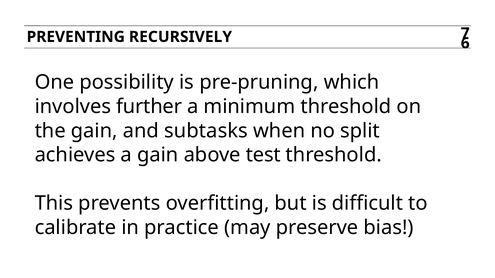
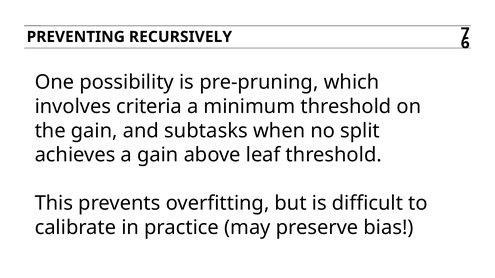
further: further -> criteria
test: test -> leaf
